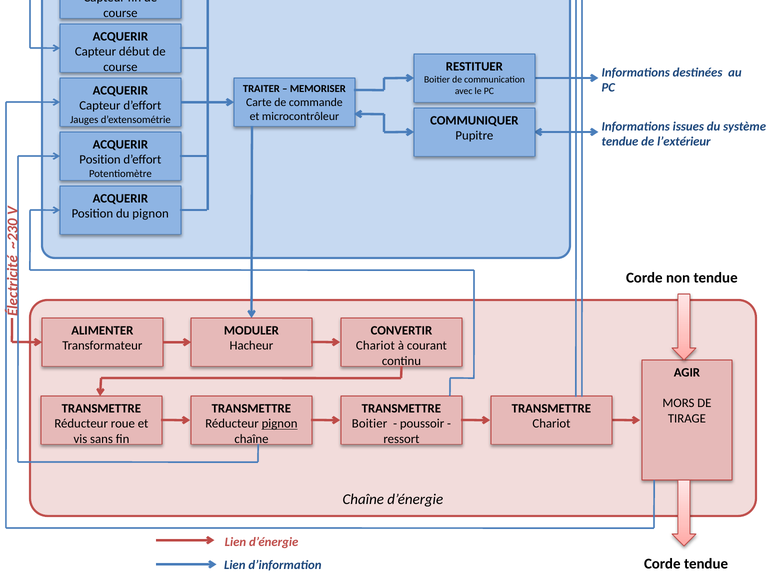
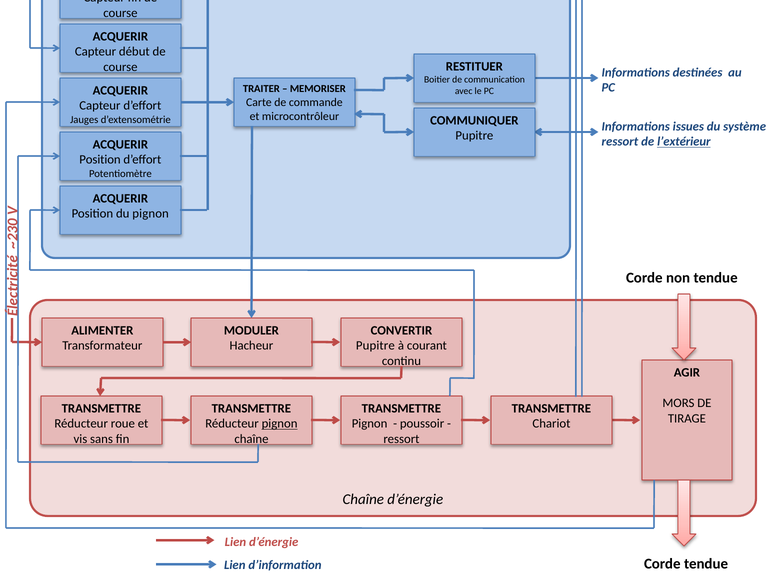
tendue at (620, 142): tendue -> ressort
l’extérieur underline: none -> present
Chariot at (375, 346): Chariot -> Pupitre
Boitier at (370, 424): Boitier -> Pignon
